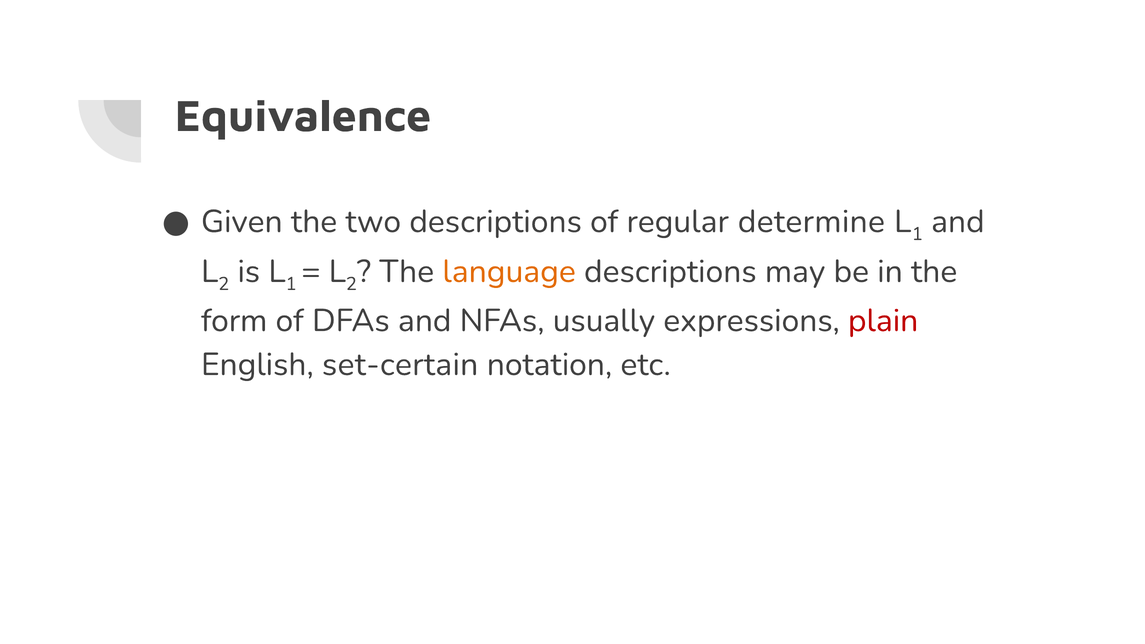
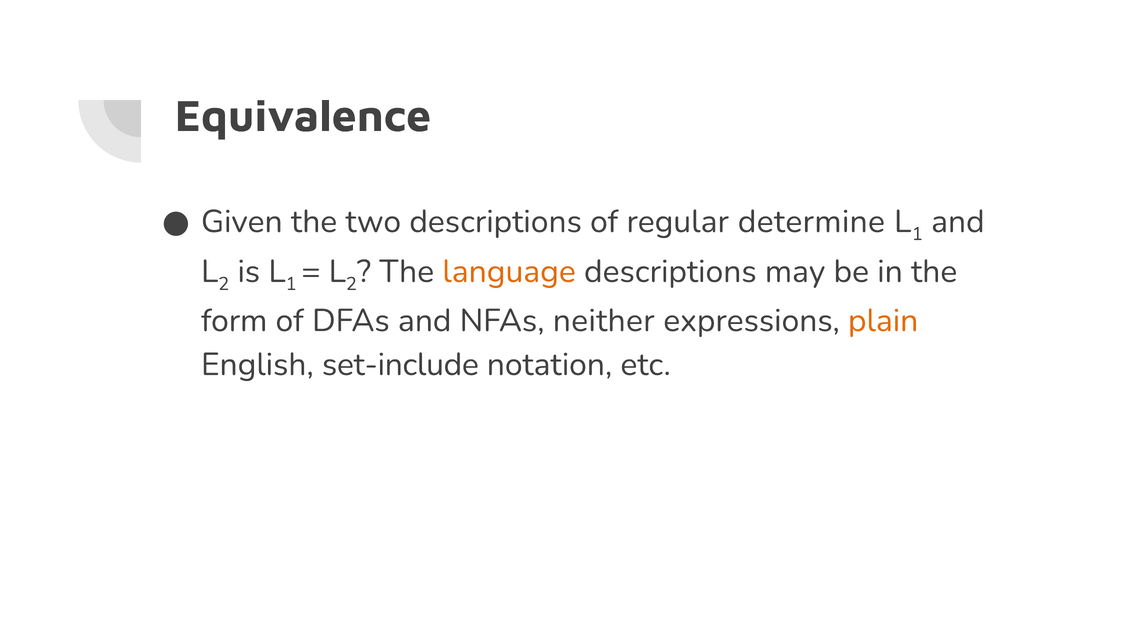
usually: usually -> neither
plain colour: red -> orange
set-certain: set-certain -> set-include
